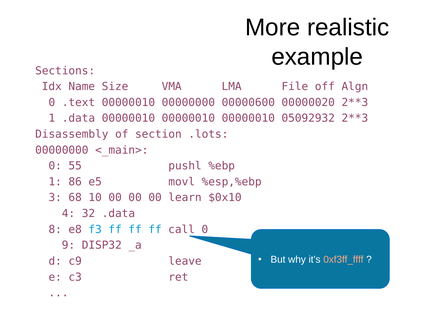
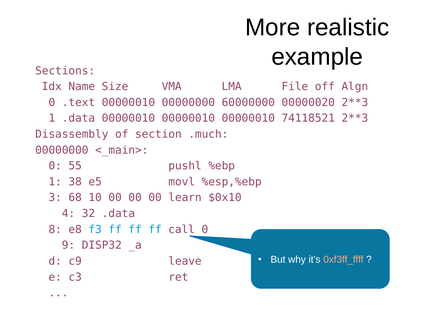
00000600: 00000600 -> 60000000
05092932: 05092932 -> 74118521
.lots: .lots -> .much
86: 86 -> 38
